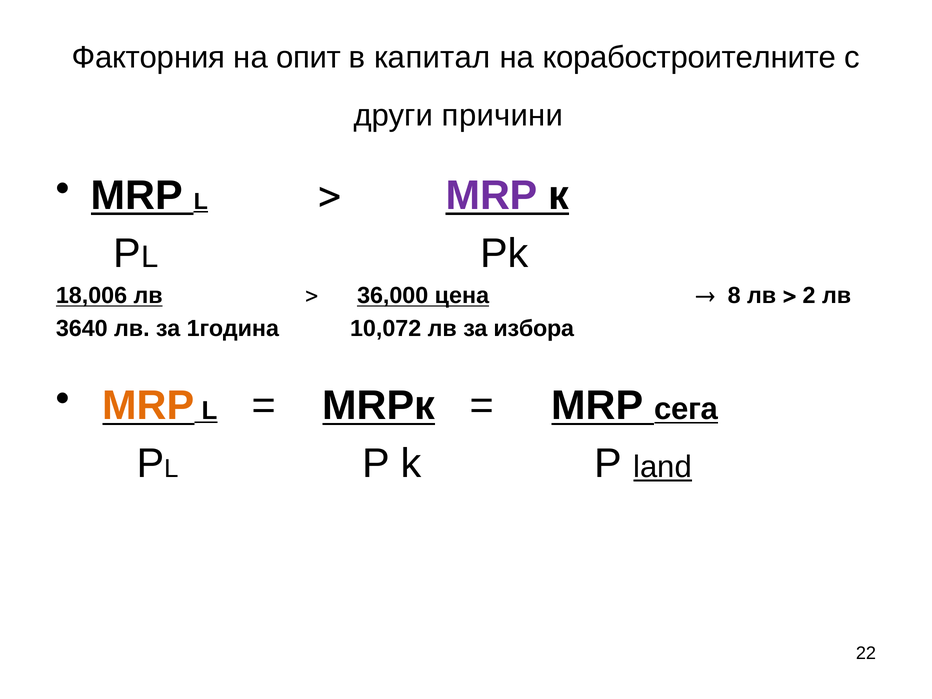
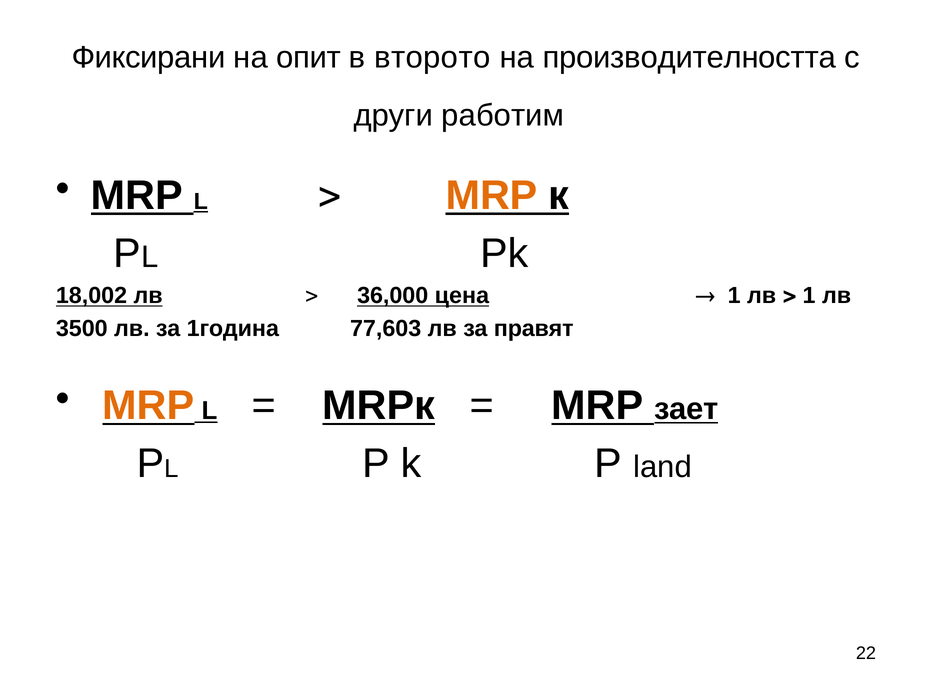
Факторния: Факторния -> Фиксирани
капитал: капитал -> второто
корабостроителните: корабостроителните -> производителността
причини: причини -> работим
MRP at (492, 196) colour: purple -> orange
18,006: 18,006 -> 18,002
8 at (734, 296): 8 -> 1
2 at (809, 296): 2 -> 1
3640: 3640 -> 3500
10,072: 10,072 -> 77,603
избора: избора -> правят
сега: сега -> зает
land underline: present -> none
